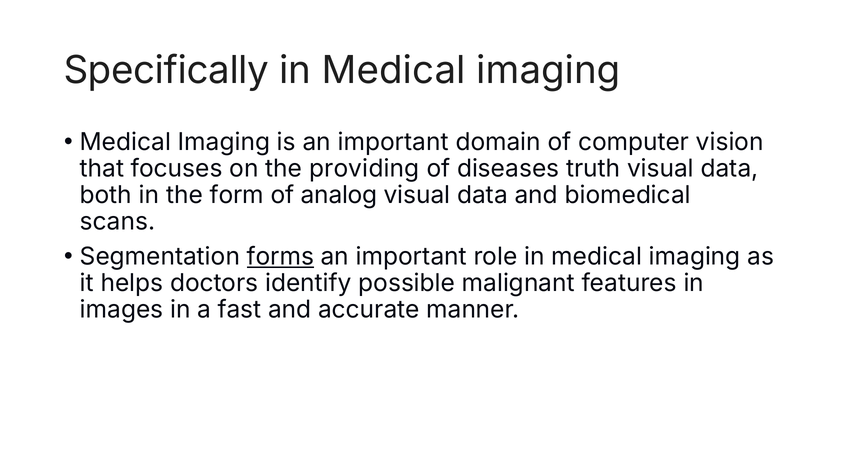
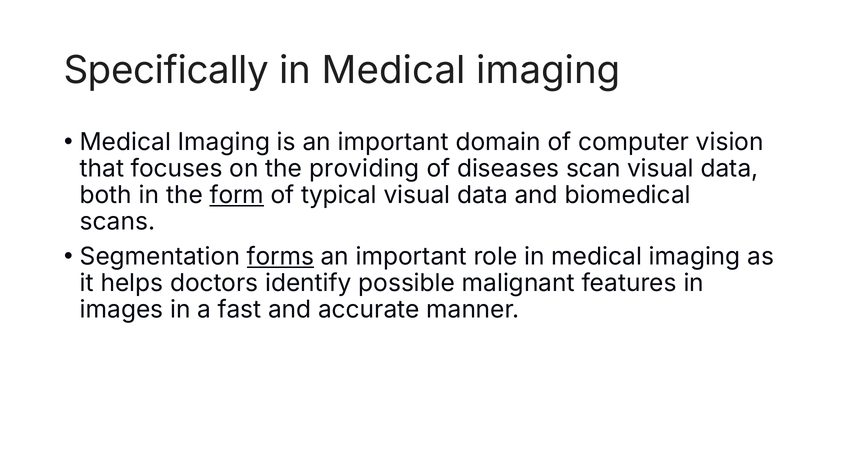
truth: truth -> scan
form underline: none -> present
analog: analog -> typical
